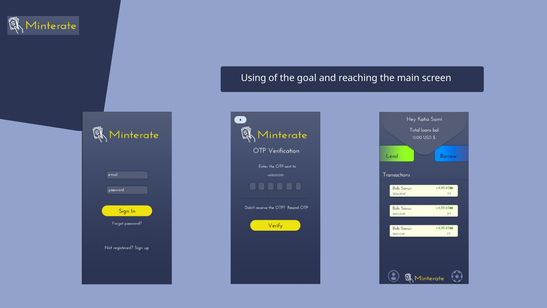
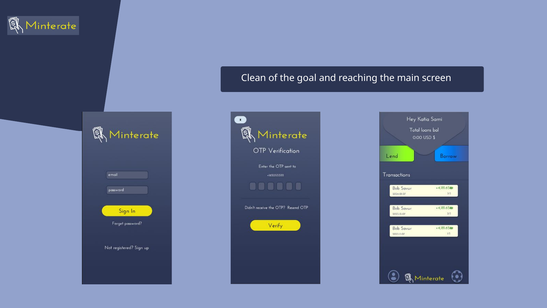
Using: Using -> Clean
